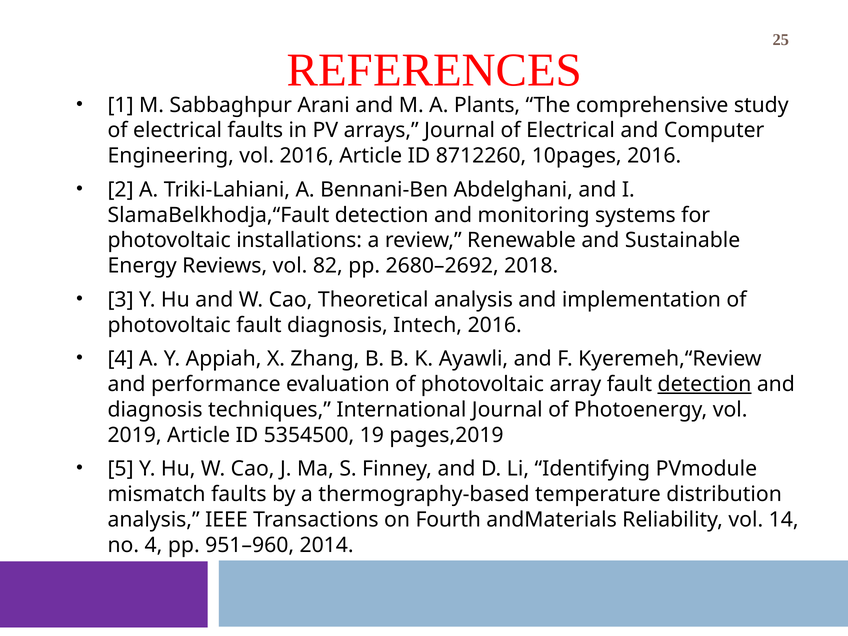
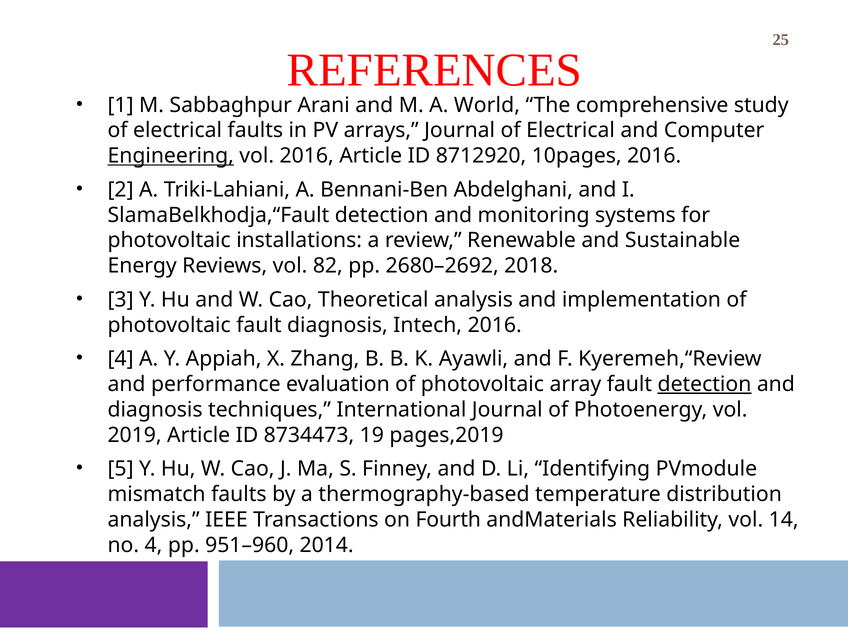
Plants: Plants -> World
Engineering underline: none -> present
8712260: 8712260 -> 8712920
5354500: 5354500 -> 8734473
